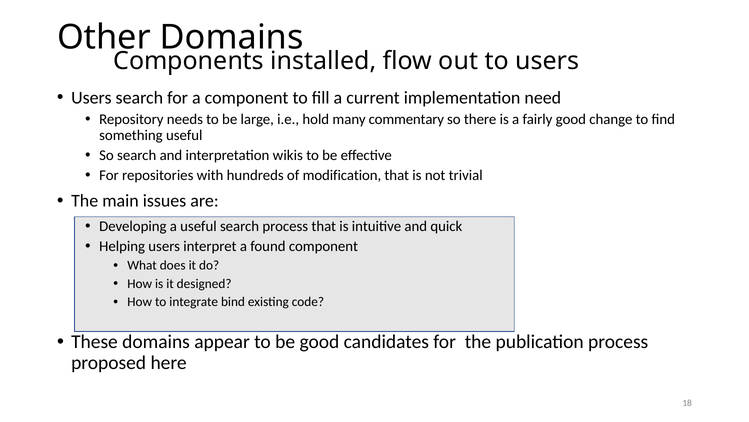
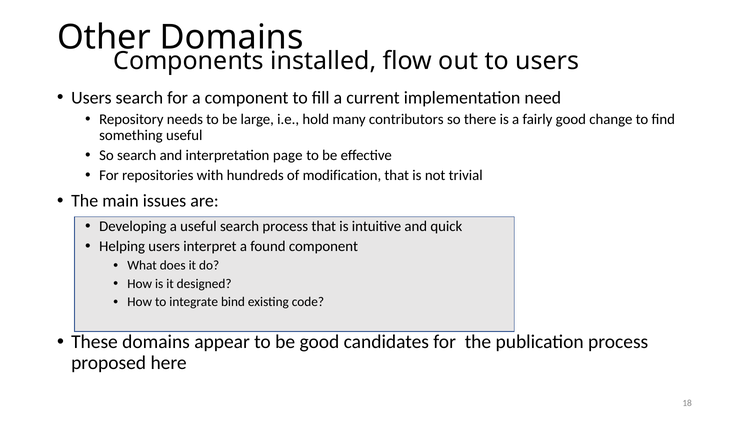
commentary: commentary -> contributors
wikis: wikis -> page
